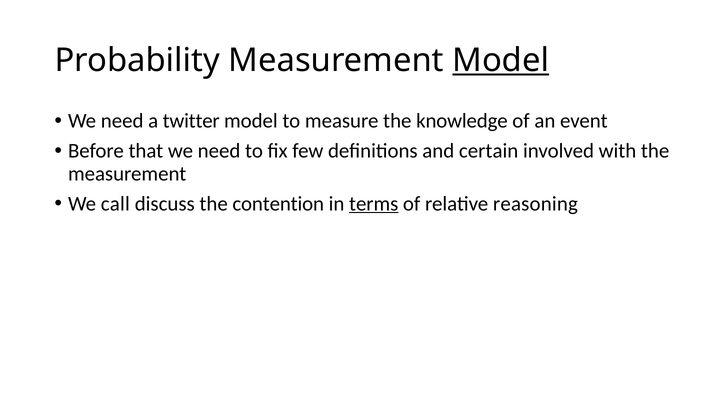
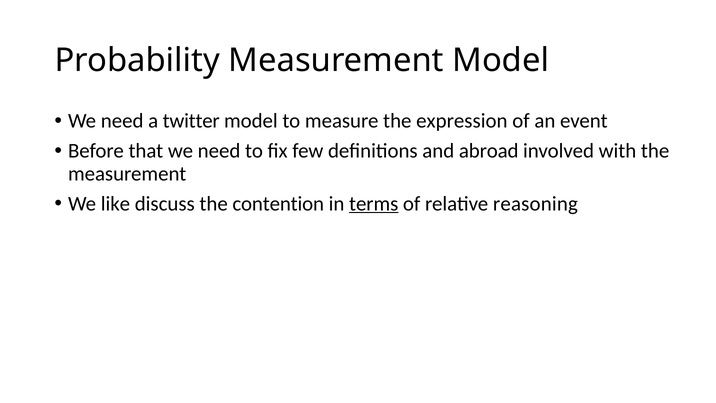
Model at (501, 60) underline: present -> none
knowledge: knowledge -> expression
certain: certain -> abroad
call: call -> like
